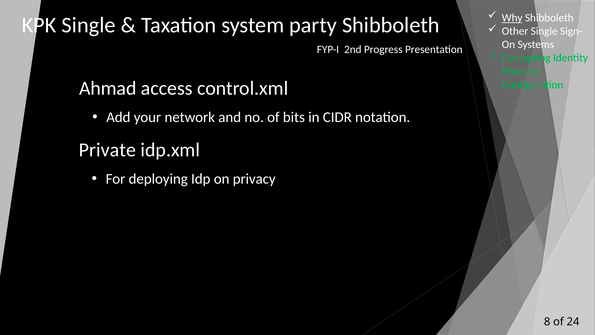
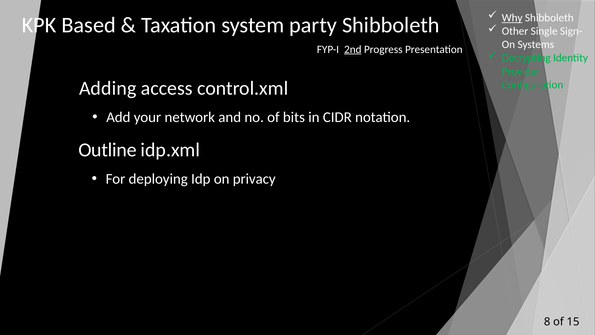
KPK Single: Single -> Based
2nd underline: none -> present
Ahmad: Ahmad -> Adding
Private: Private -> Outline
24: 24 -> 15
